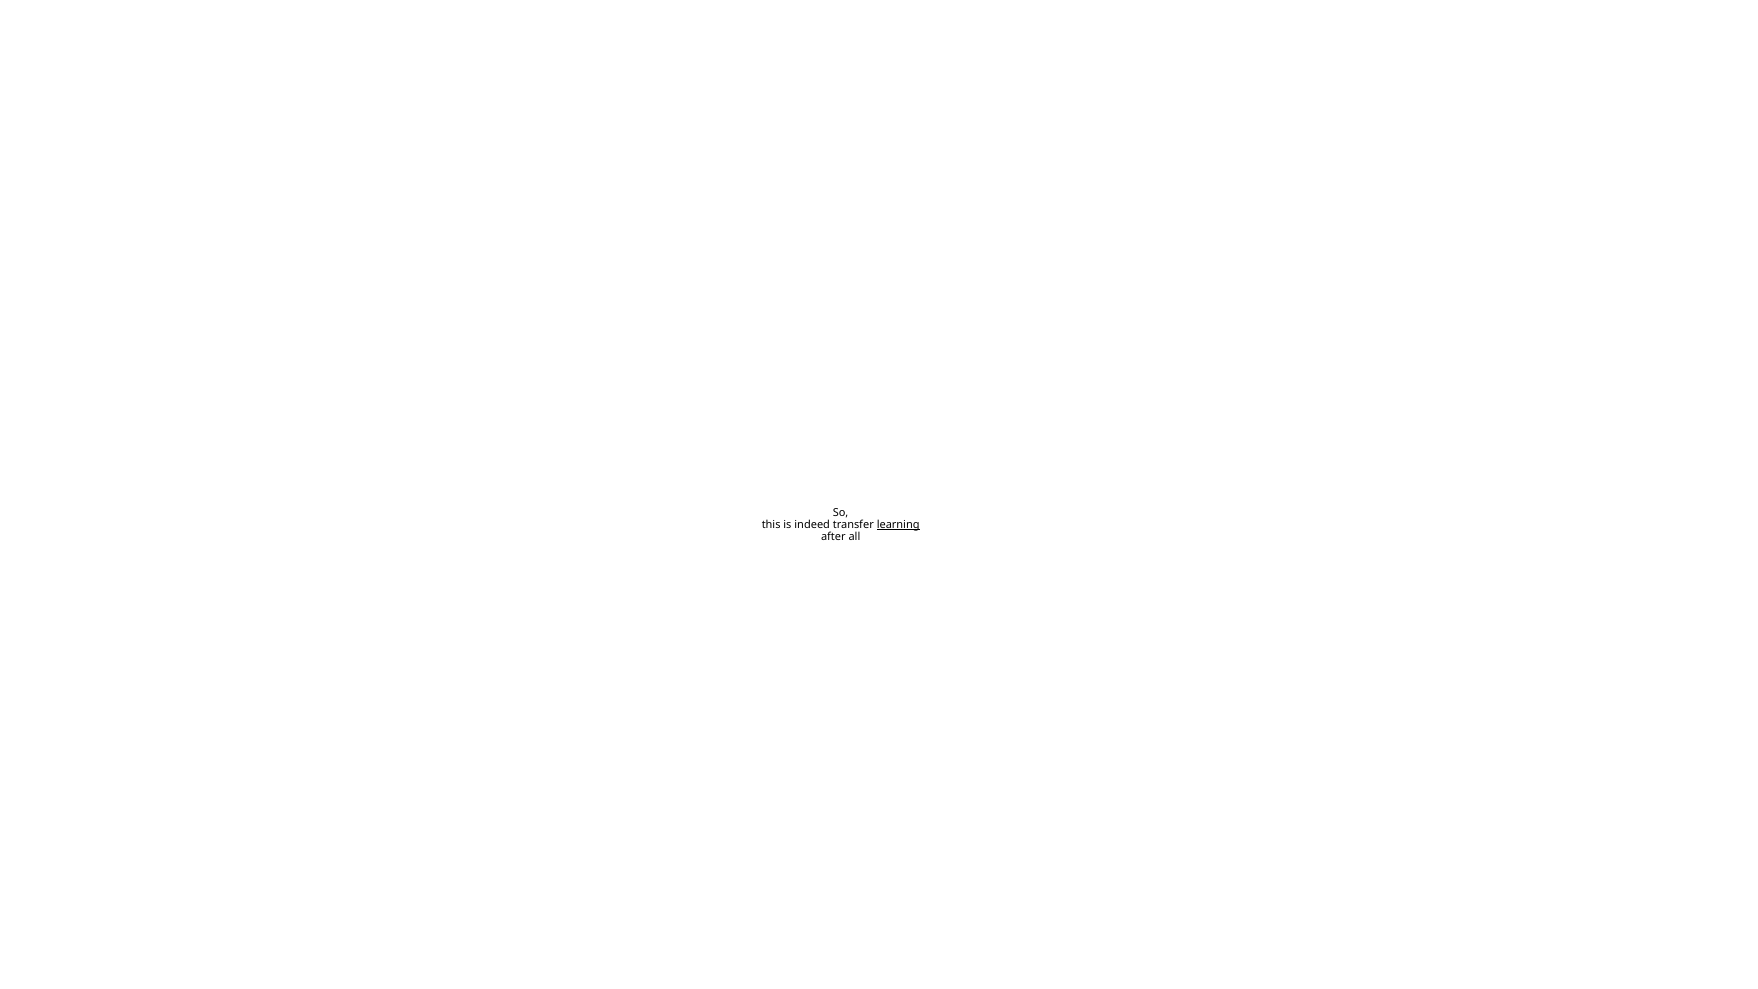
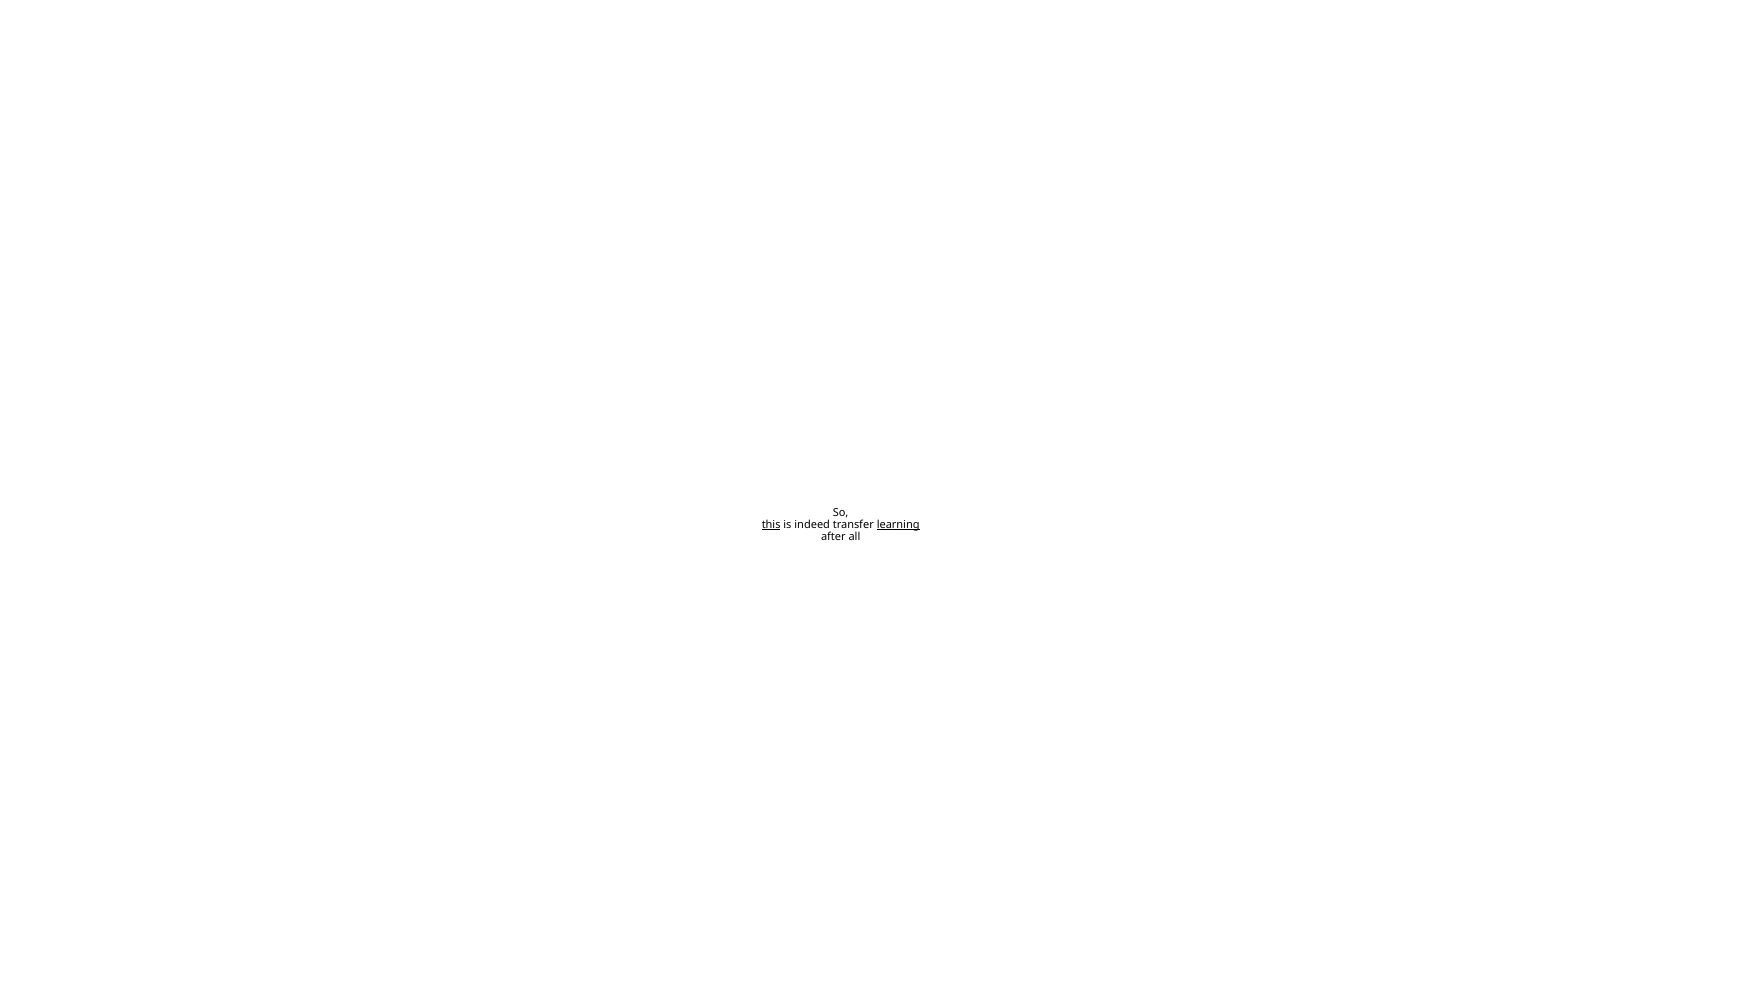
this underline: none -> present
